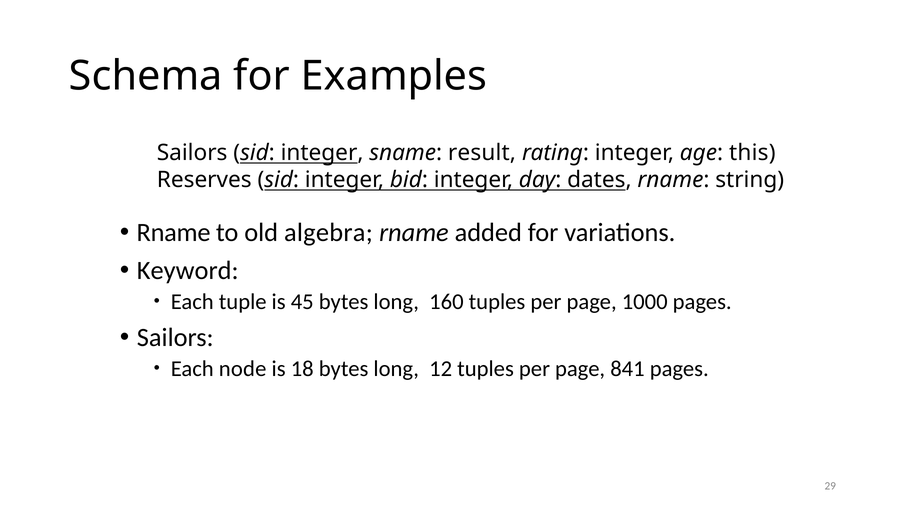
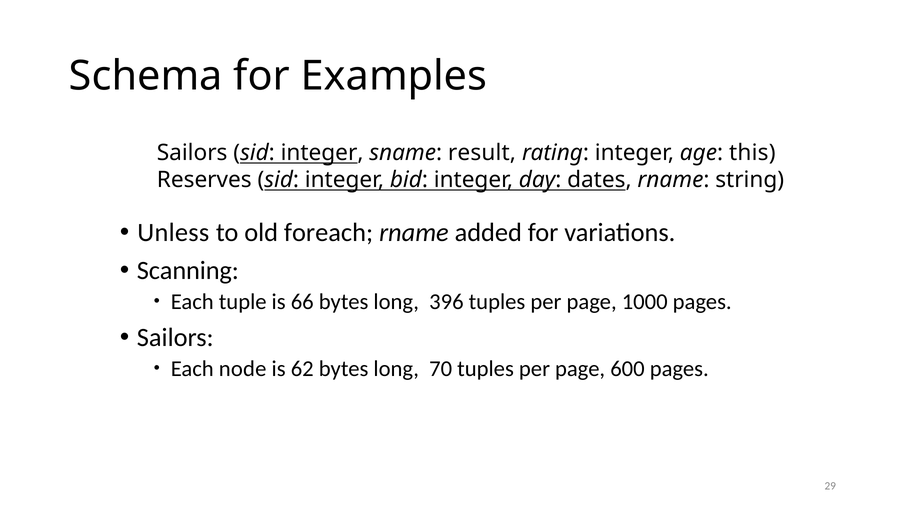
Rname at (174, 232): Rname -> Unless
algebra: algebra -> foreach
Keyword: Keyword -> Scanning
45: 45 -> 66
160: 160 -> 396
18: 18 -> 62
12: 12 -> 70
841: 841 -> 600
